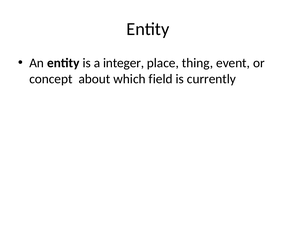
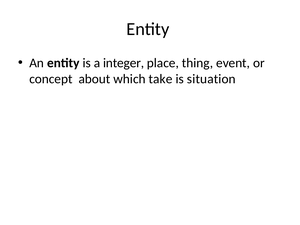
field: field -> take
currently: currently -> situation
